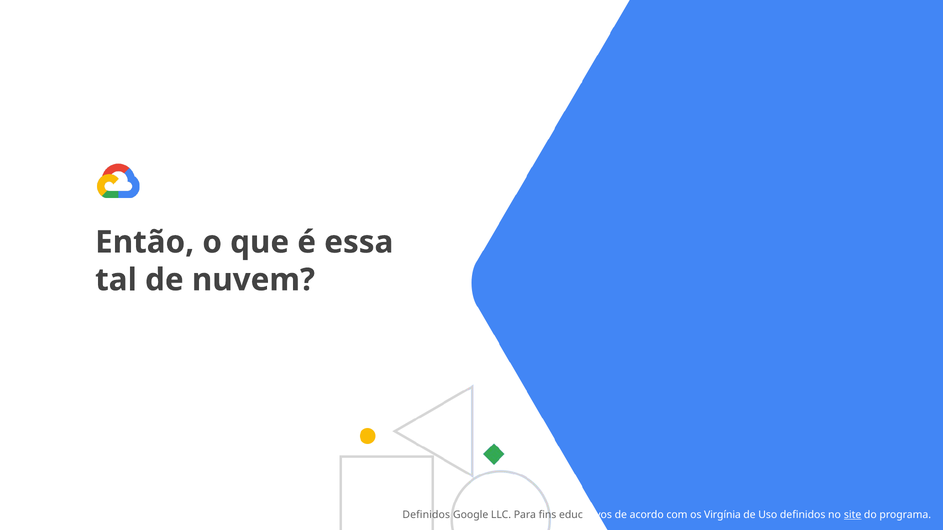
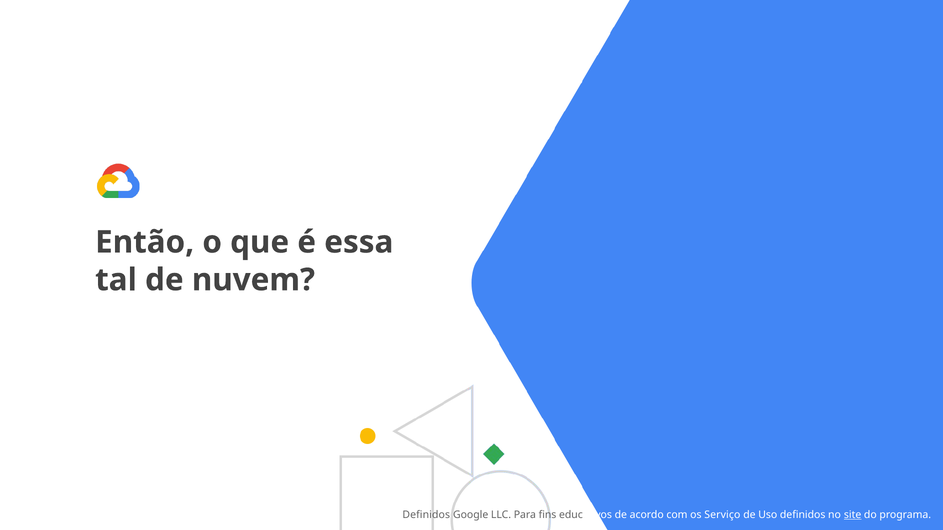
Virgínia: Virgínia -> Serviço
